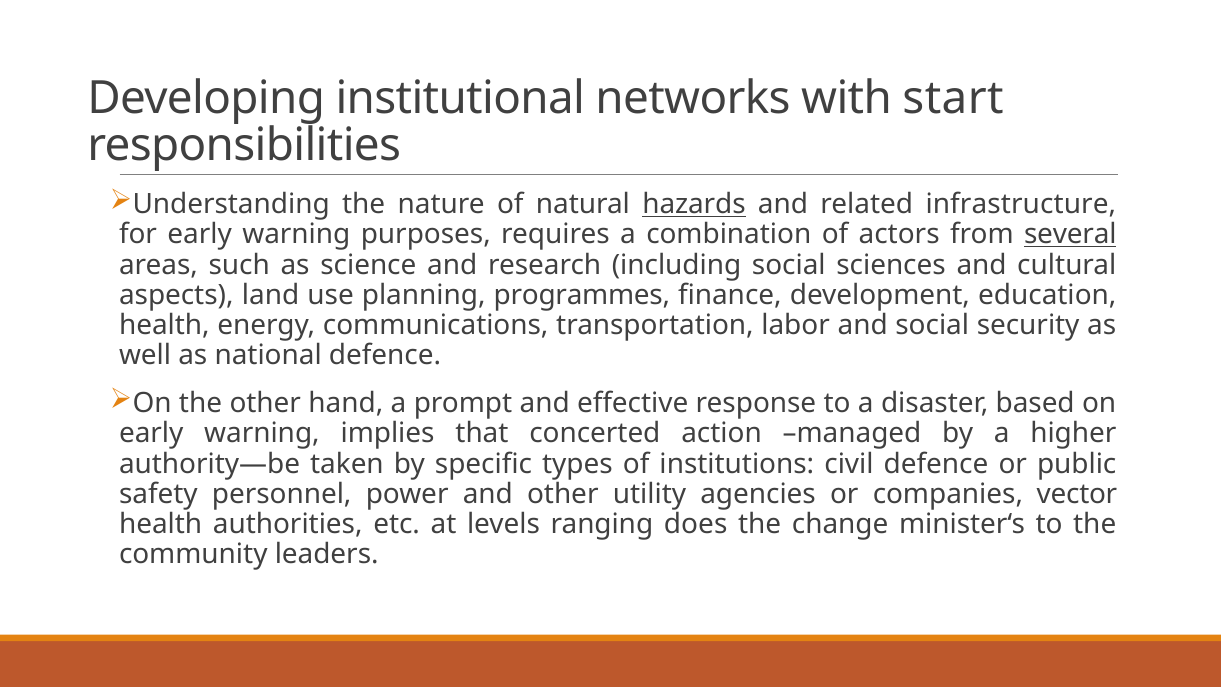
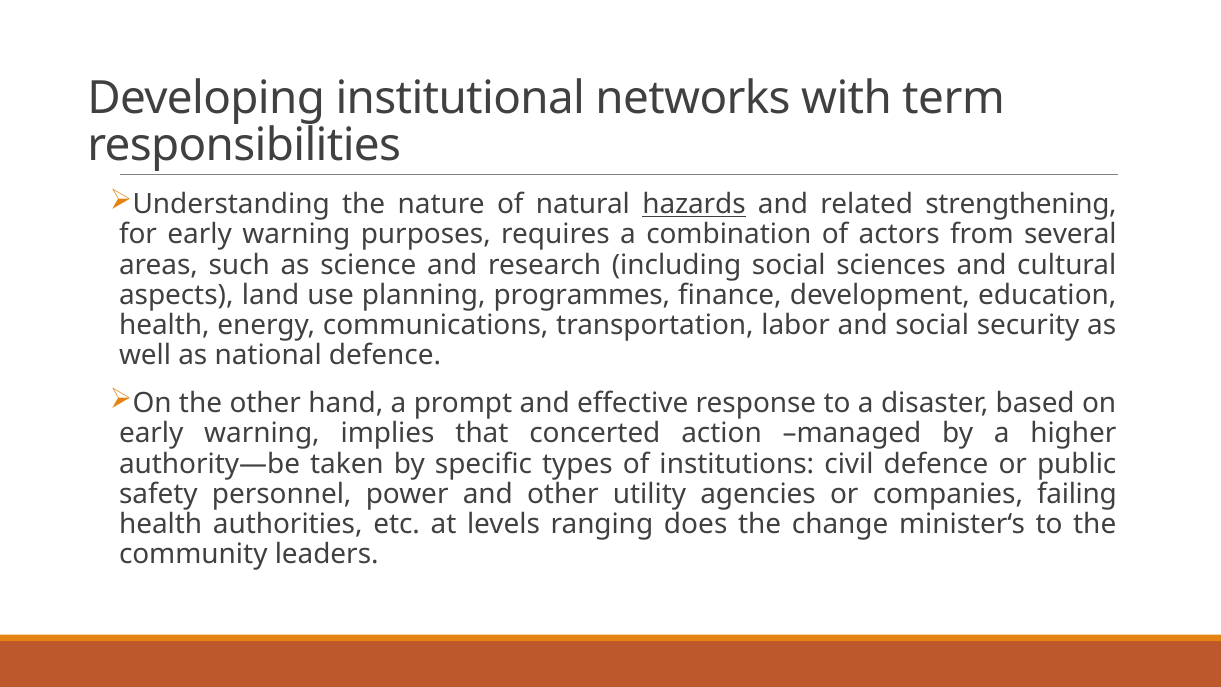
start: start -> term
infrastructure: infrastructure -> strengthening
several underline: present -> none
vector: vector -> failing
